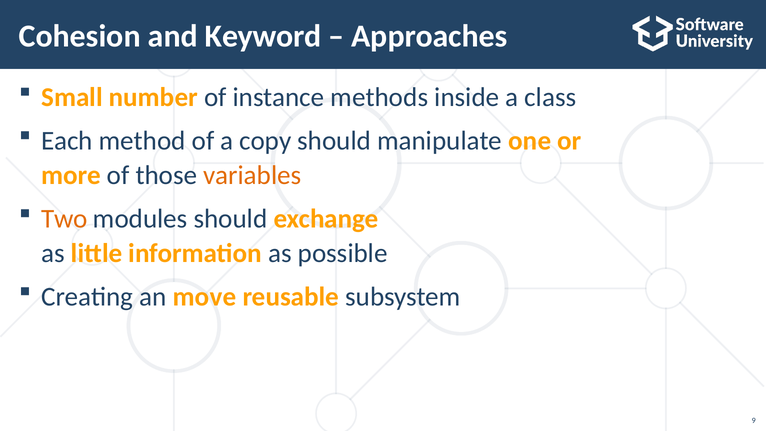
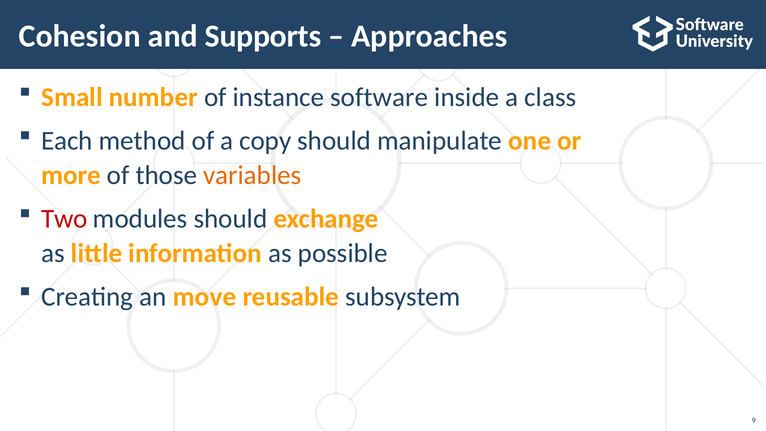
Keyword: Keyword -> Supports
methods: methods -> software
Two colour: orange -> red
